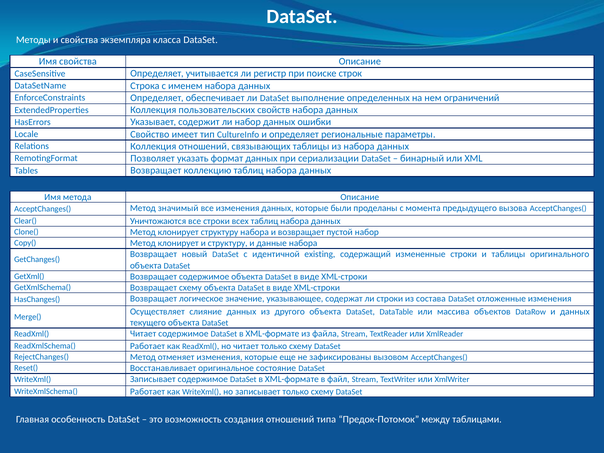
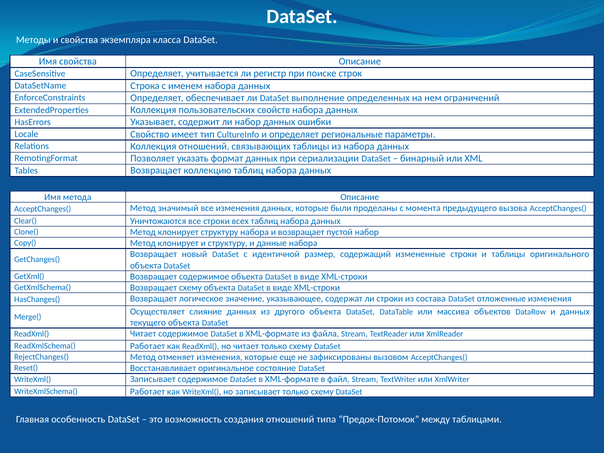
existing: existing -> размер
